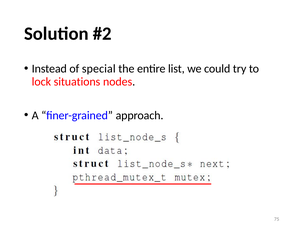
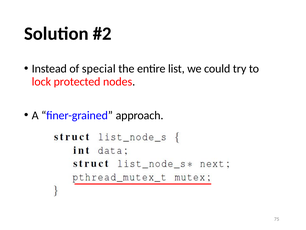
situations: situations -> protected
